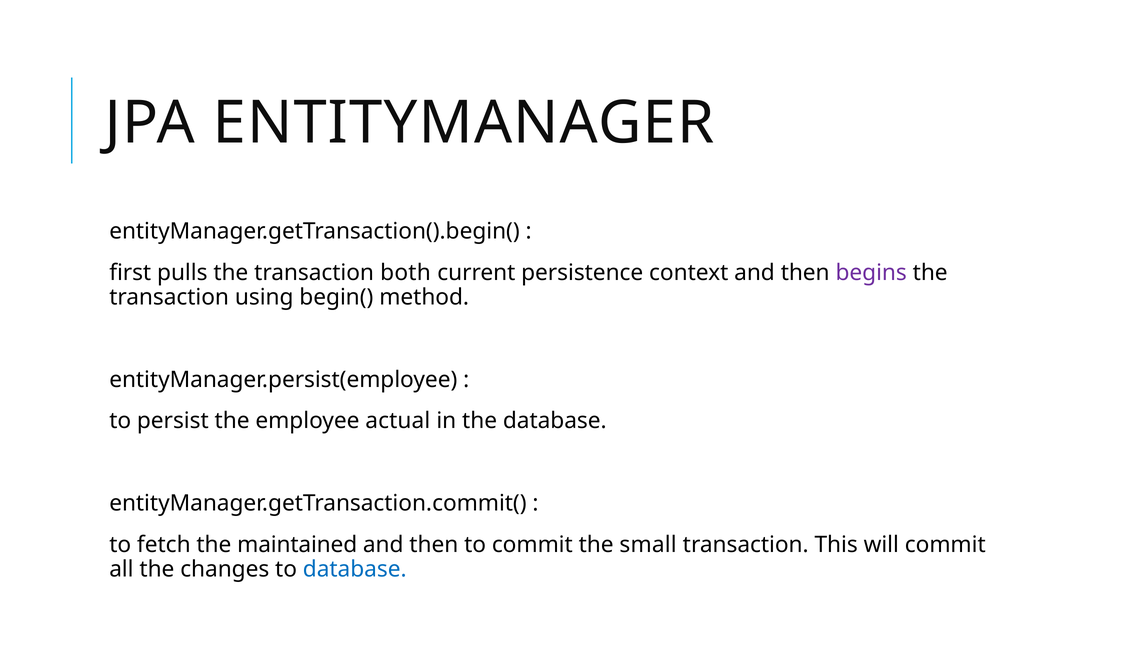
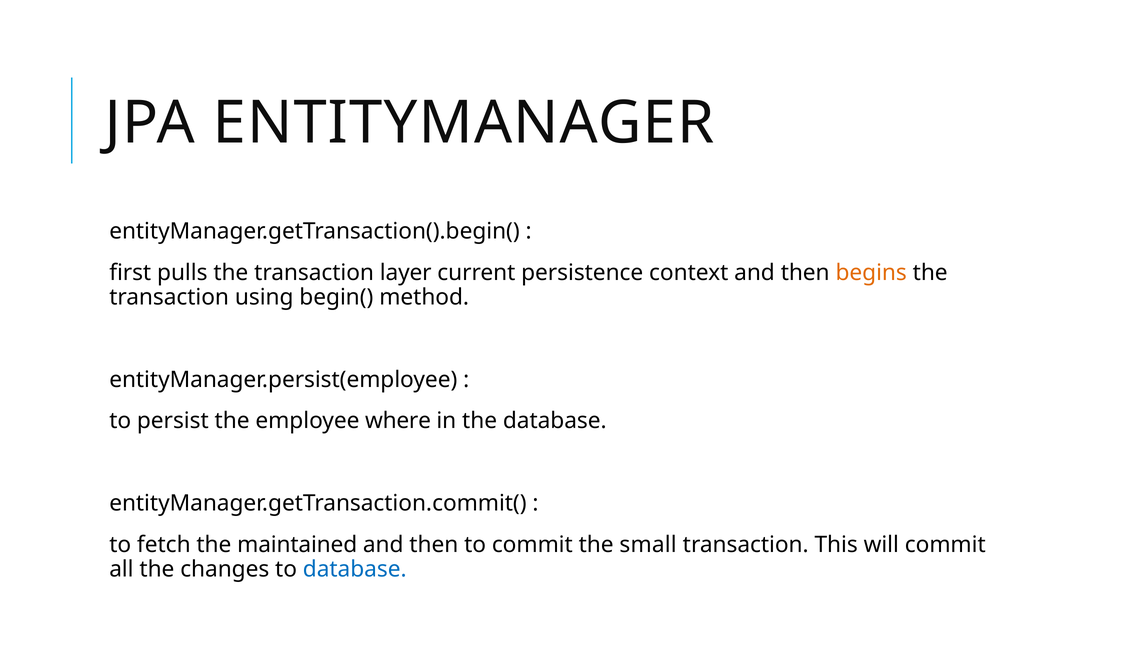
both: both -> layer
begins colour: purple -> orange
actual: actual -> where
